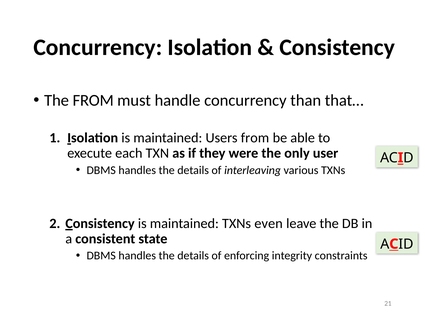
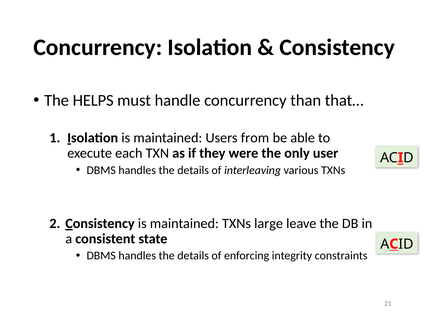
The FROM: FROM -> HELPS
even: even -> large
